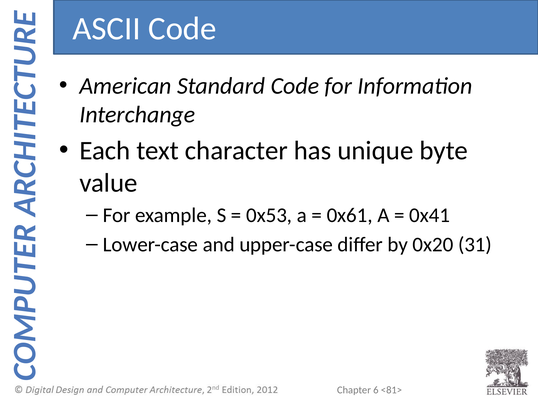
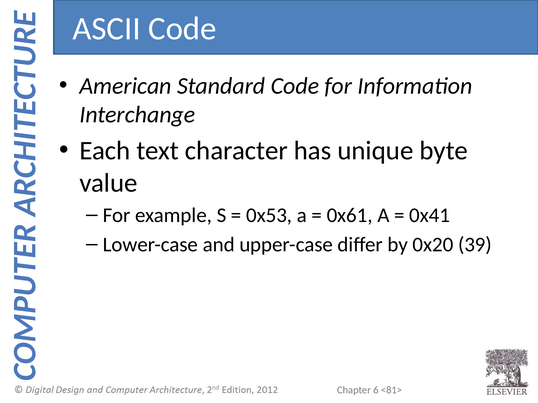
31: 31 -> 39
